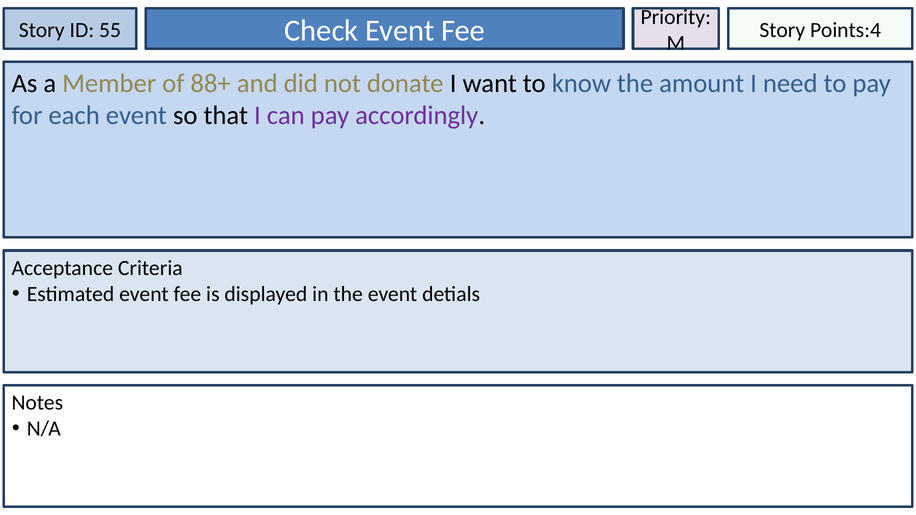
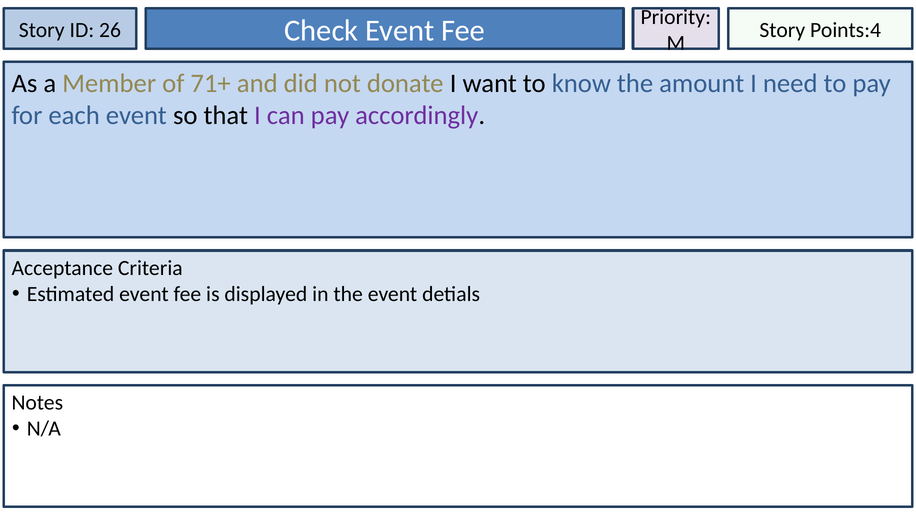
55: 55 -> 26
88+: 88+ -> 71+
